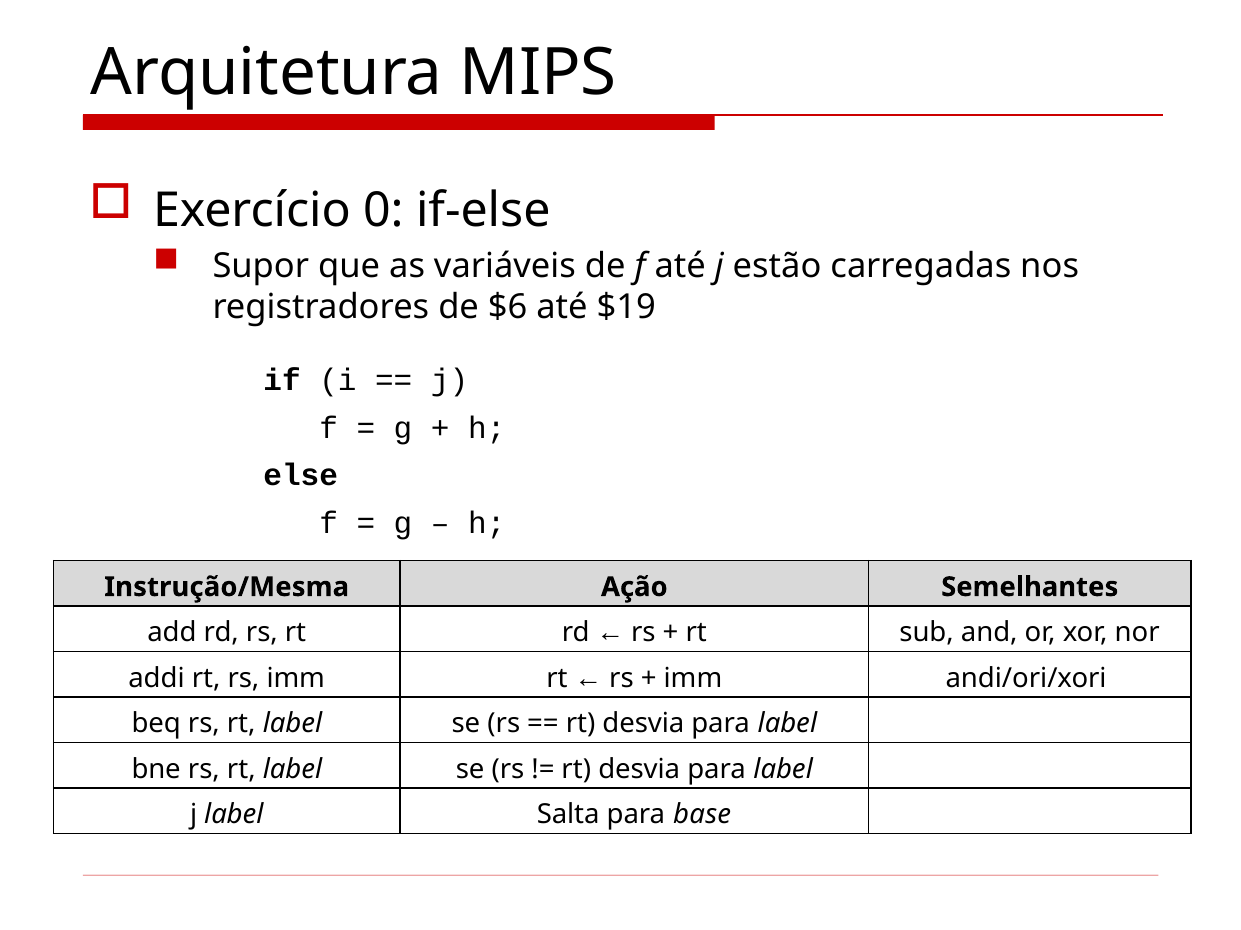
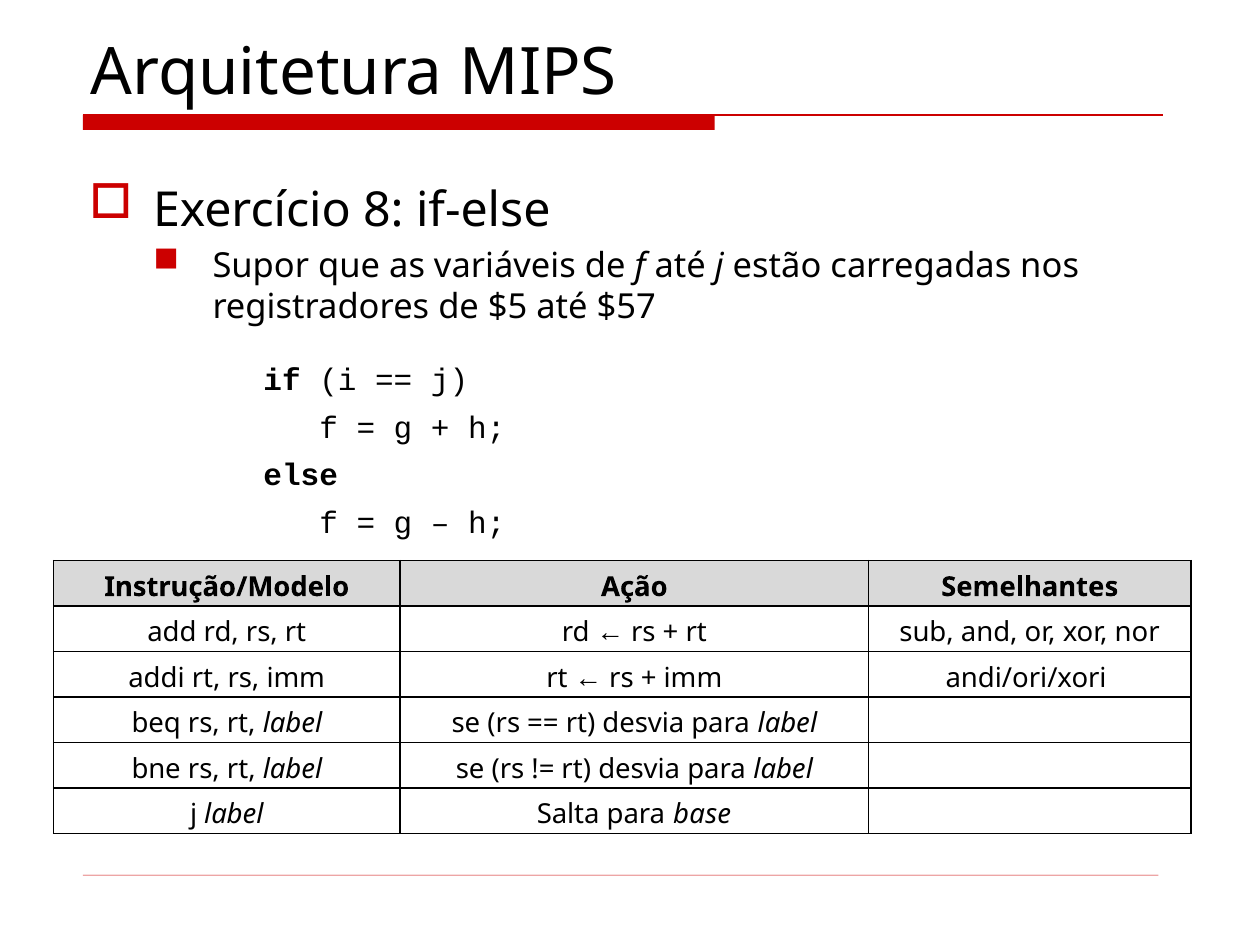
0: 0 -> 8
$6: $6 -> $5
$19: $19 -> $57
Instrução/Mesma: Instrução/Mesma -> Instrução/Modelo
